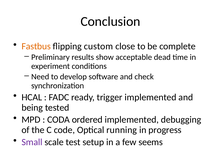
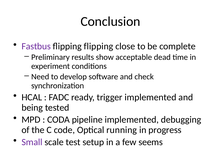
Fastbus colour: orange -> purple
flipping custom: custom -> flipping
ordered: ordered -> pipeline
